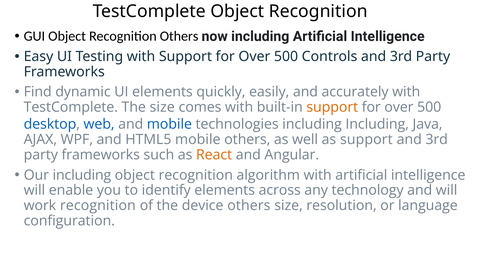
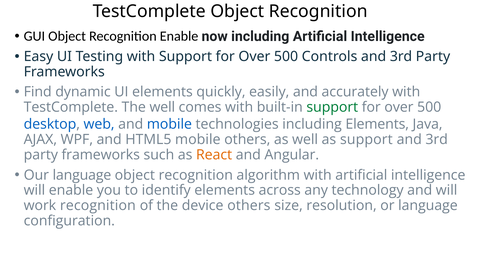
Recognition Others: Others -> Enable
The size: size -> well
support at (332, 107) colour: orange -> green
including Including: Including -> Elements
Our including: including -> language
